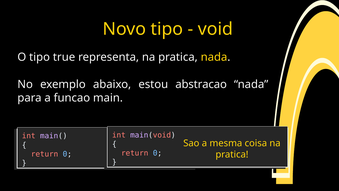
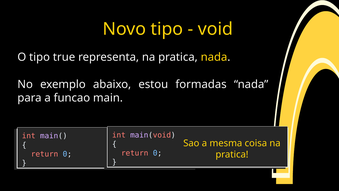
abstracao: abstracao -> formadas
